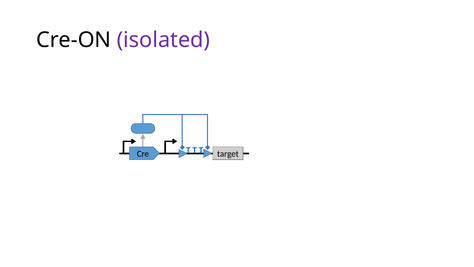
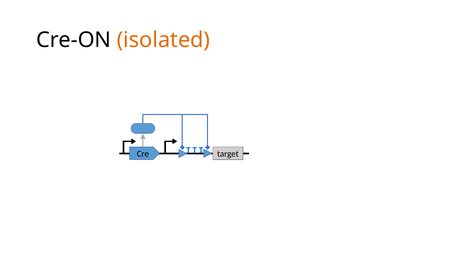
isolated colour: purple -> orange
